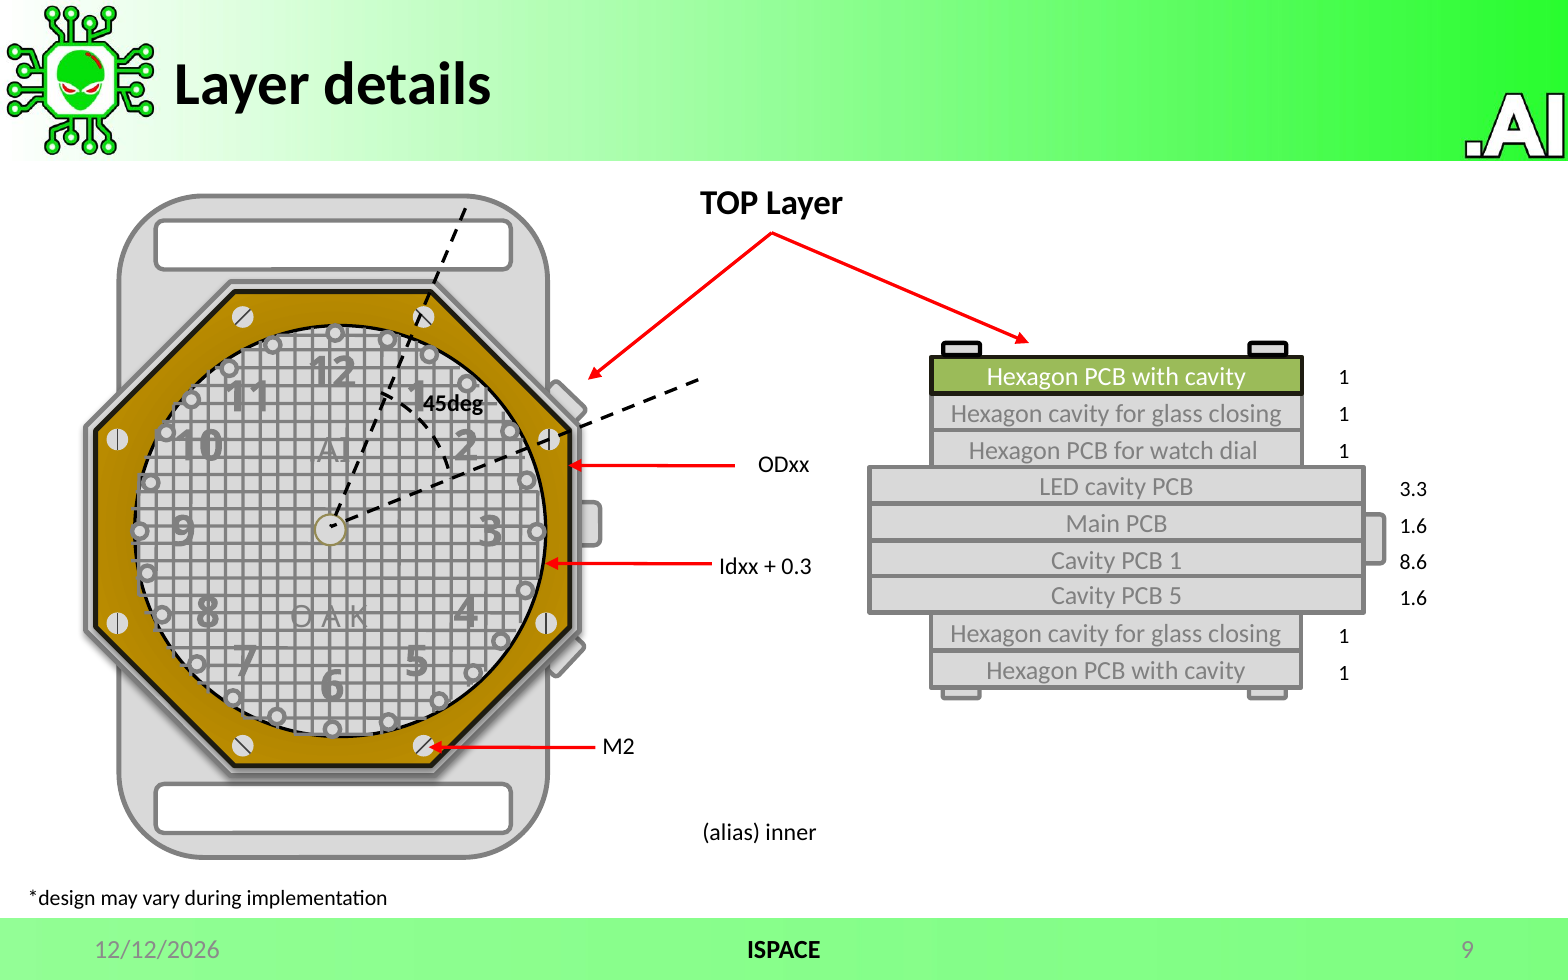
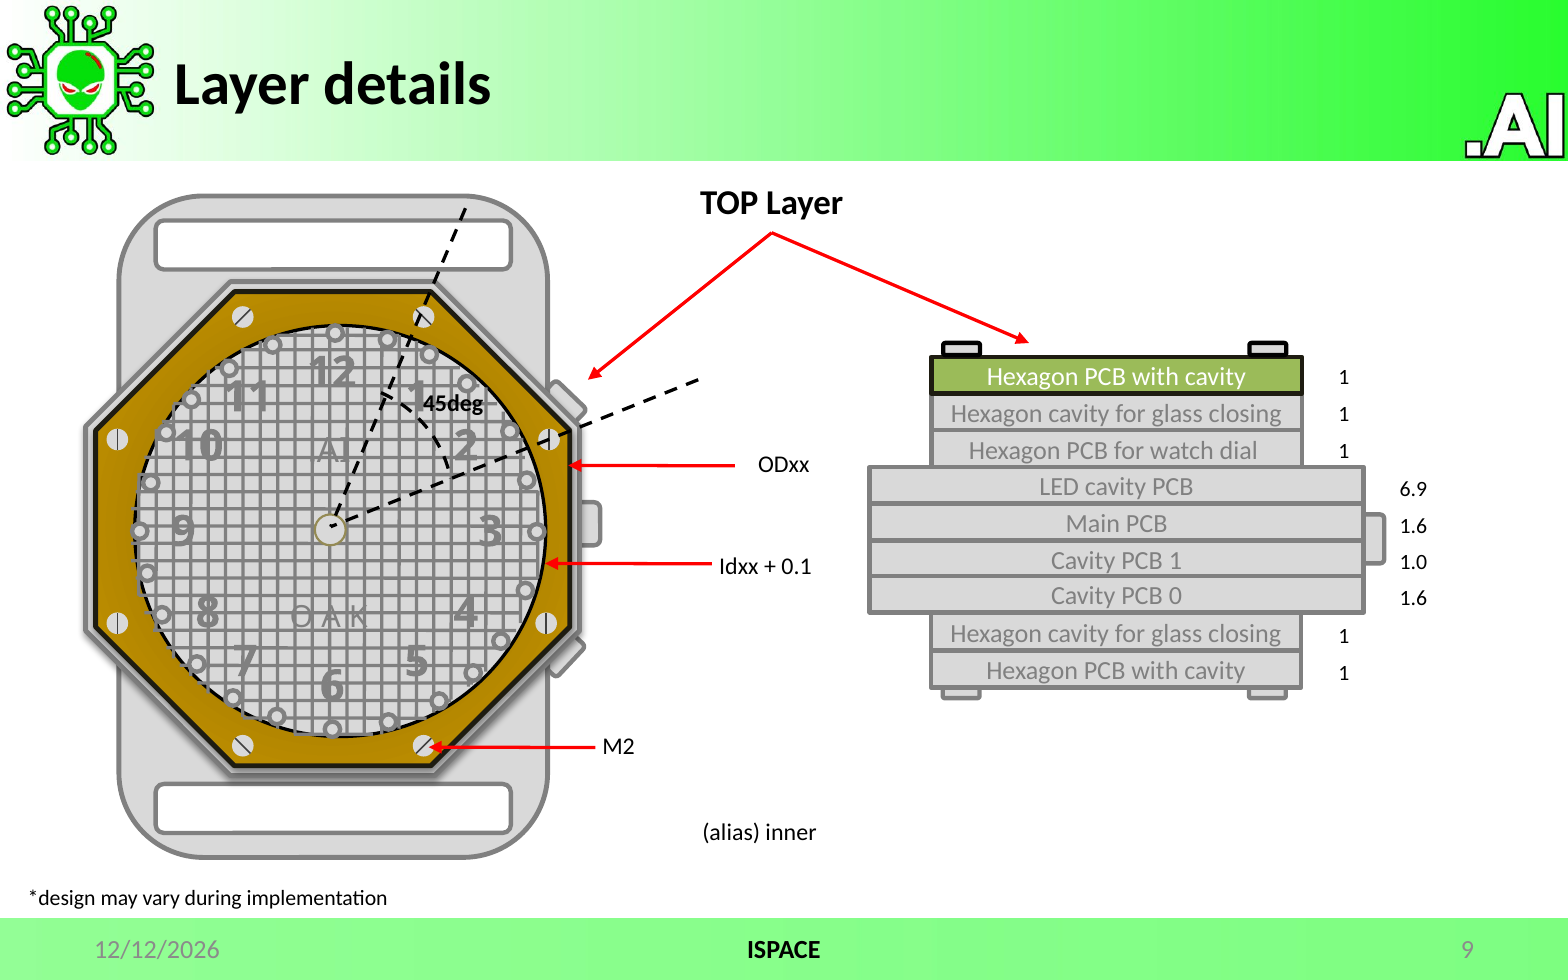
3.3: 3.3 -> 6.9
8.6: 8.6 -> 1.0
0.3: 0.3 -> 0.1
PCB 5: 5 -> 0
